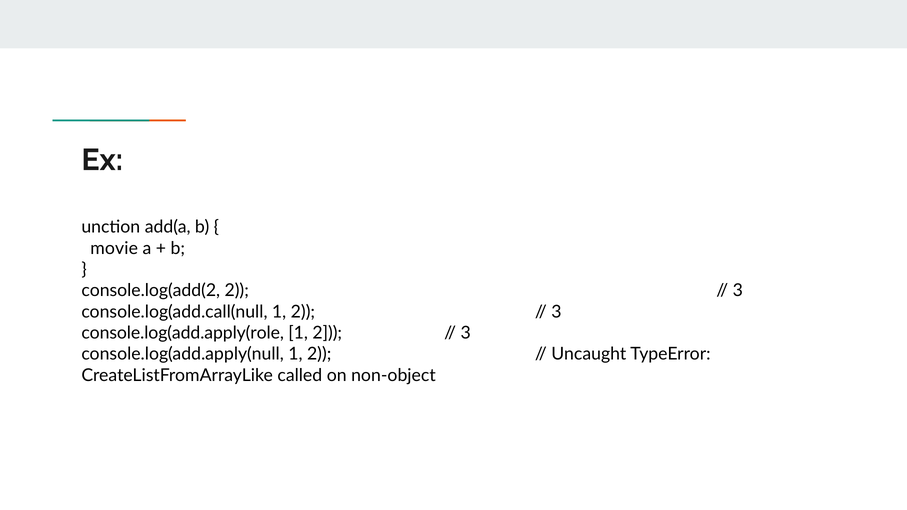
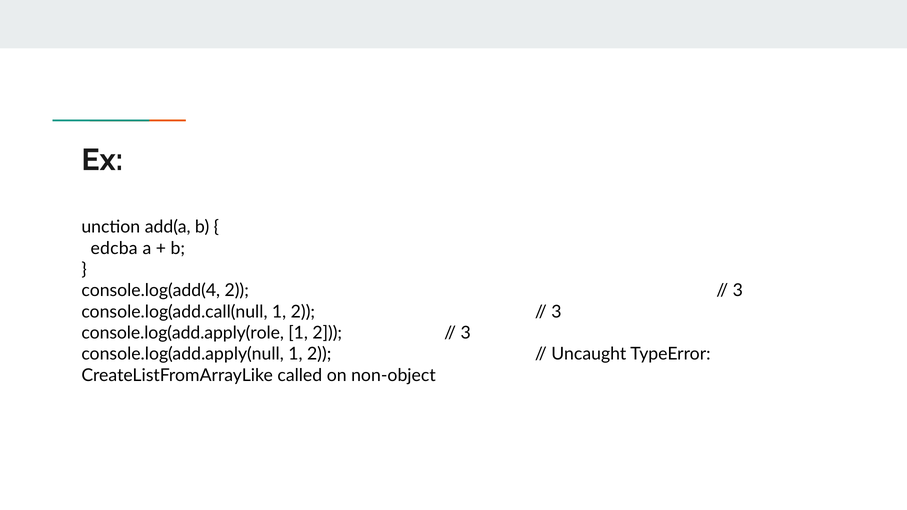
movie: movie -> edcba
console.log(add(2: console.log(add(2 -> console.log(add(4
